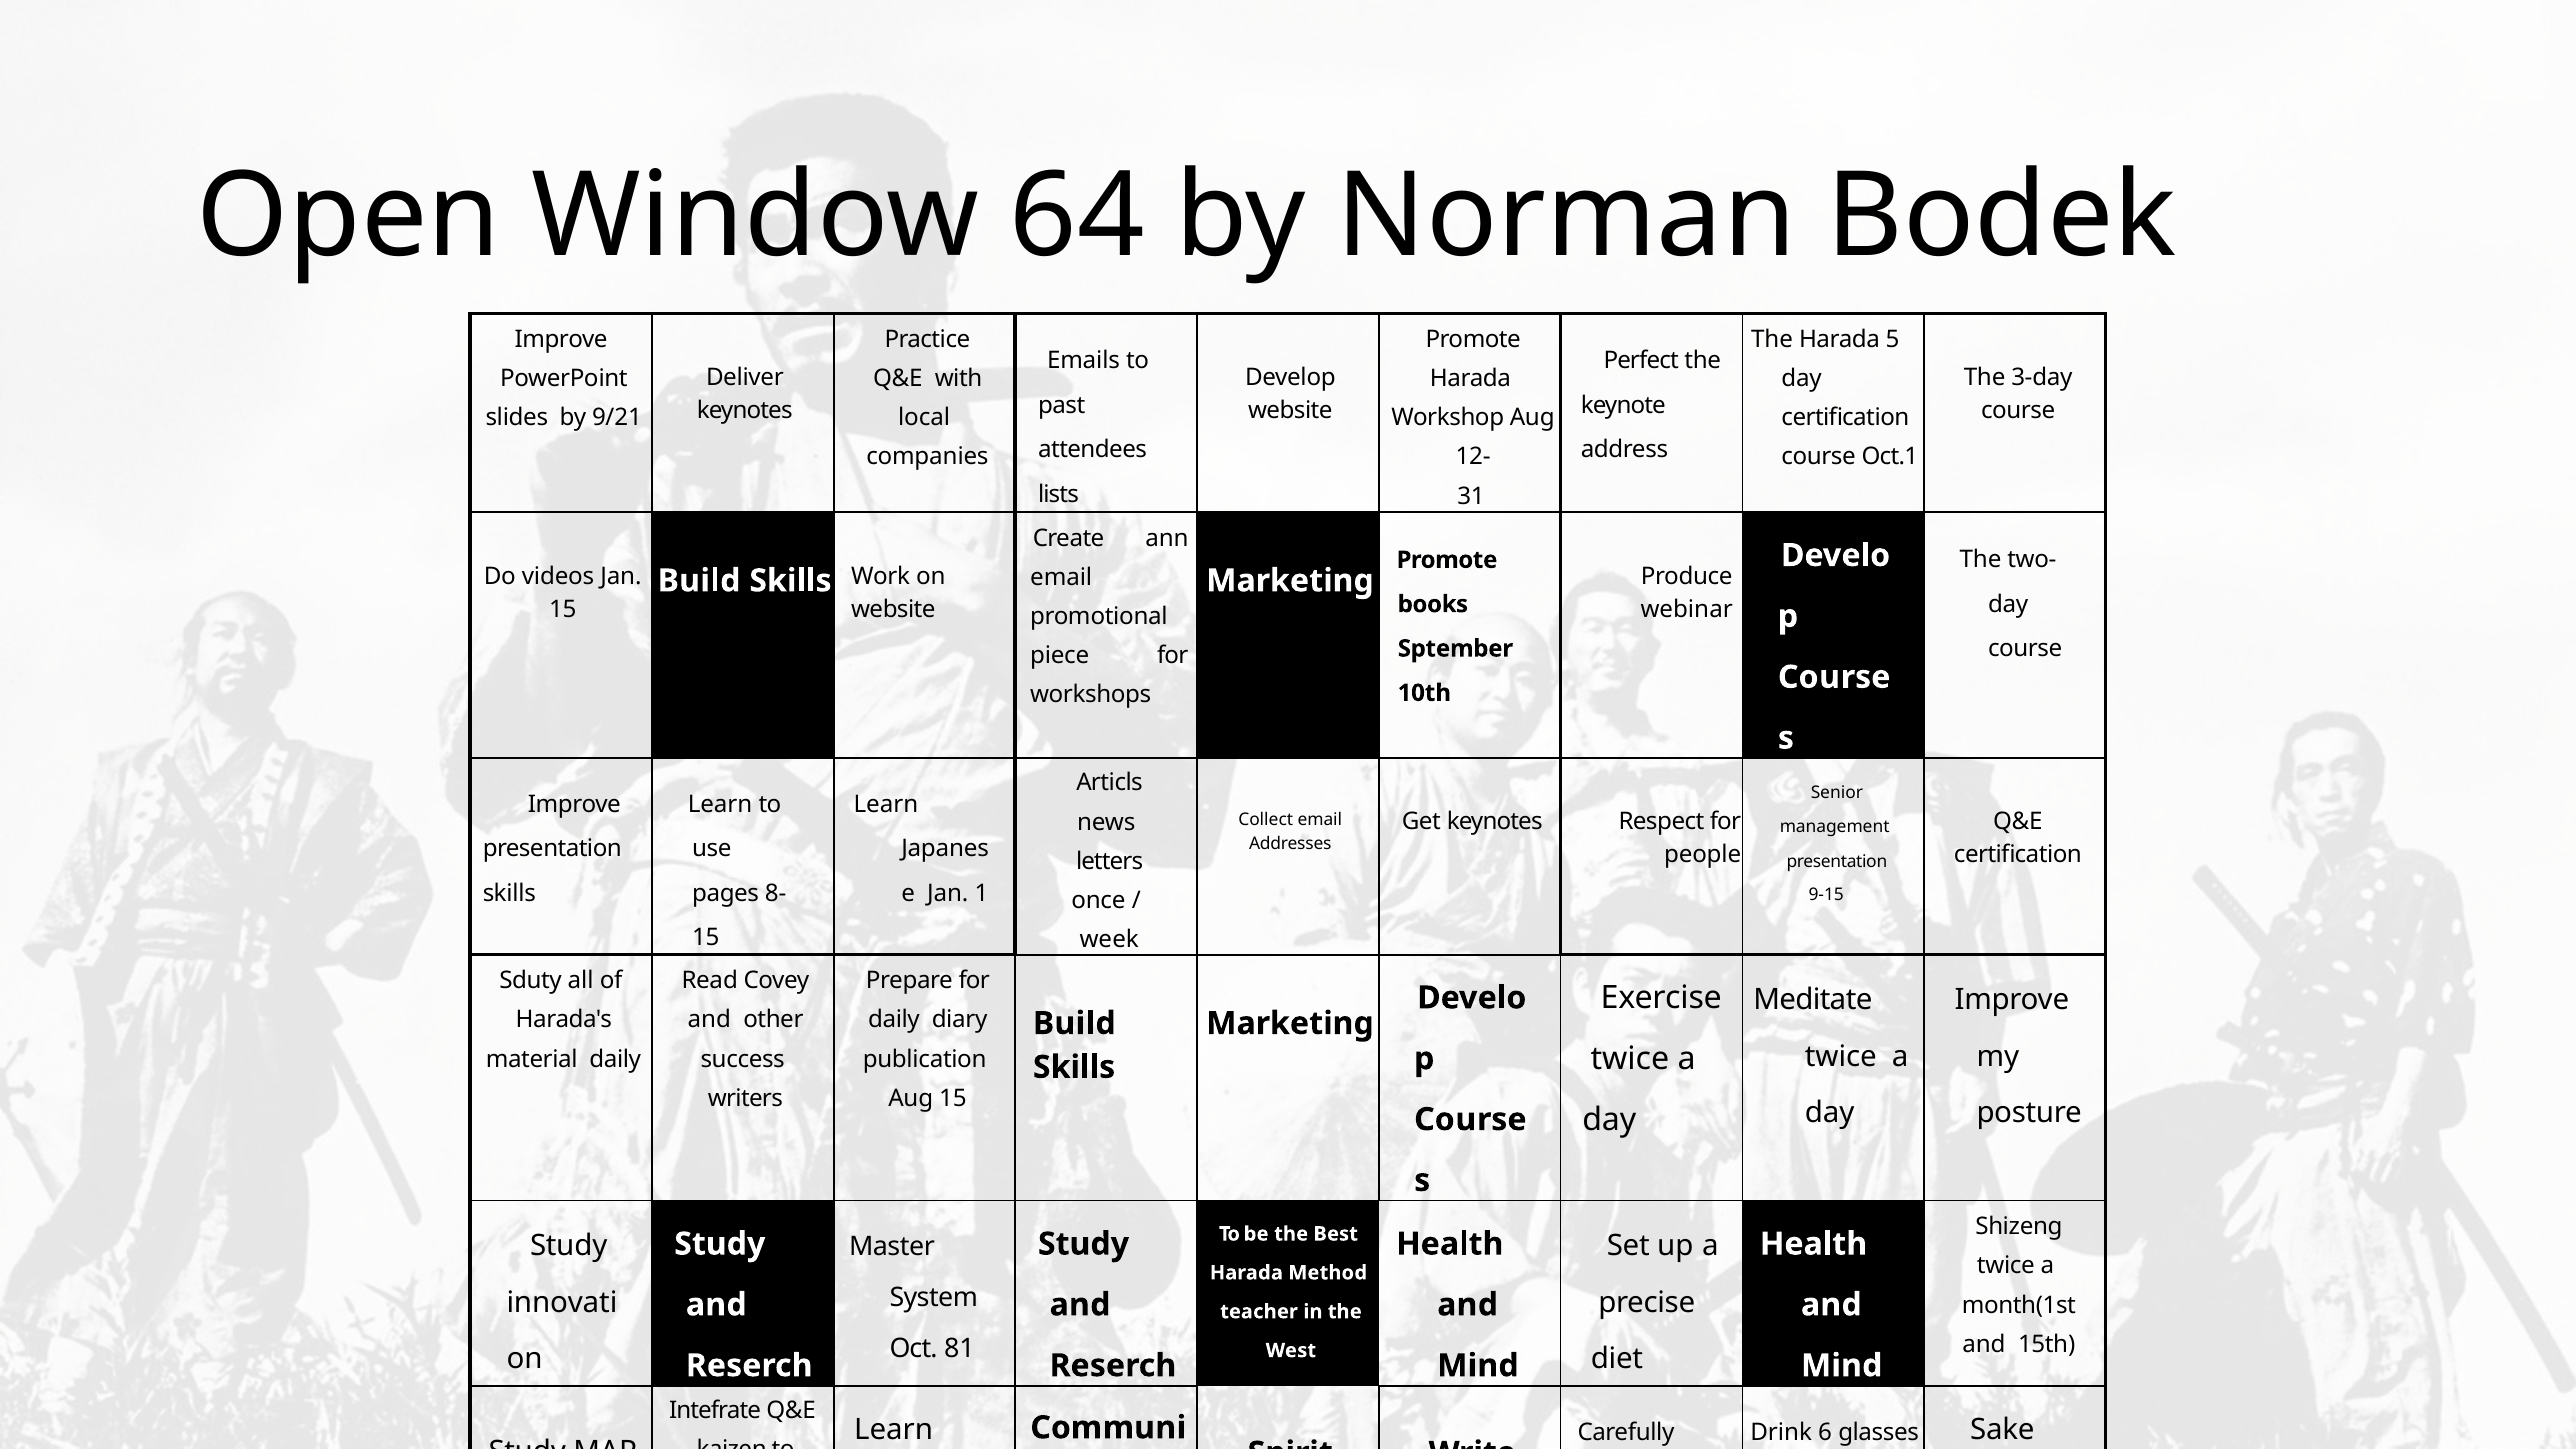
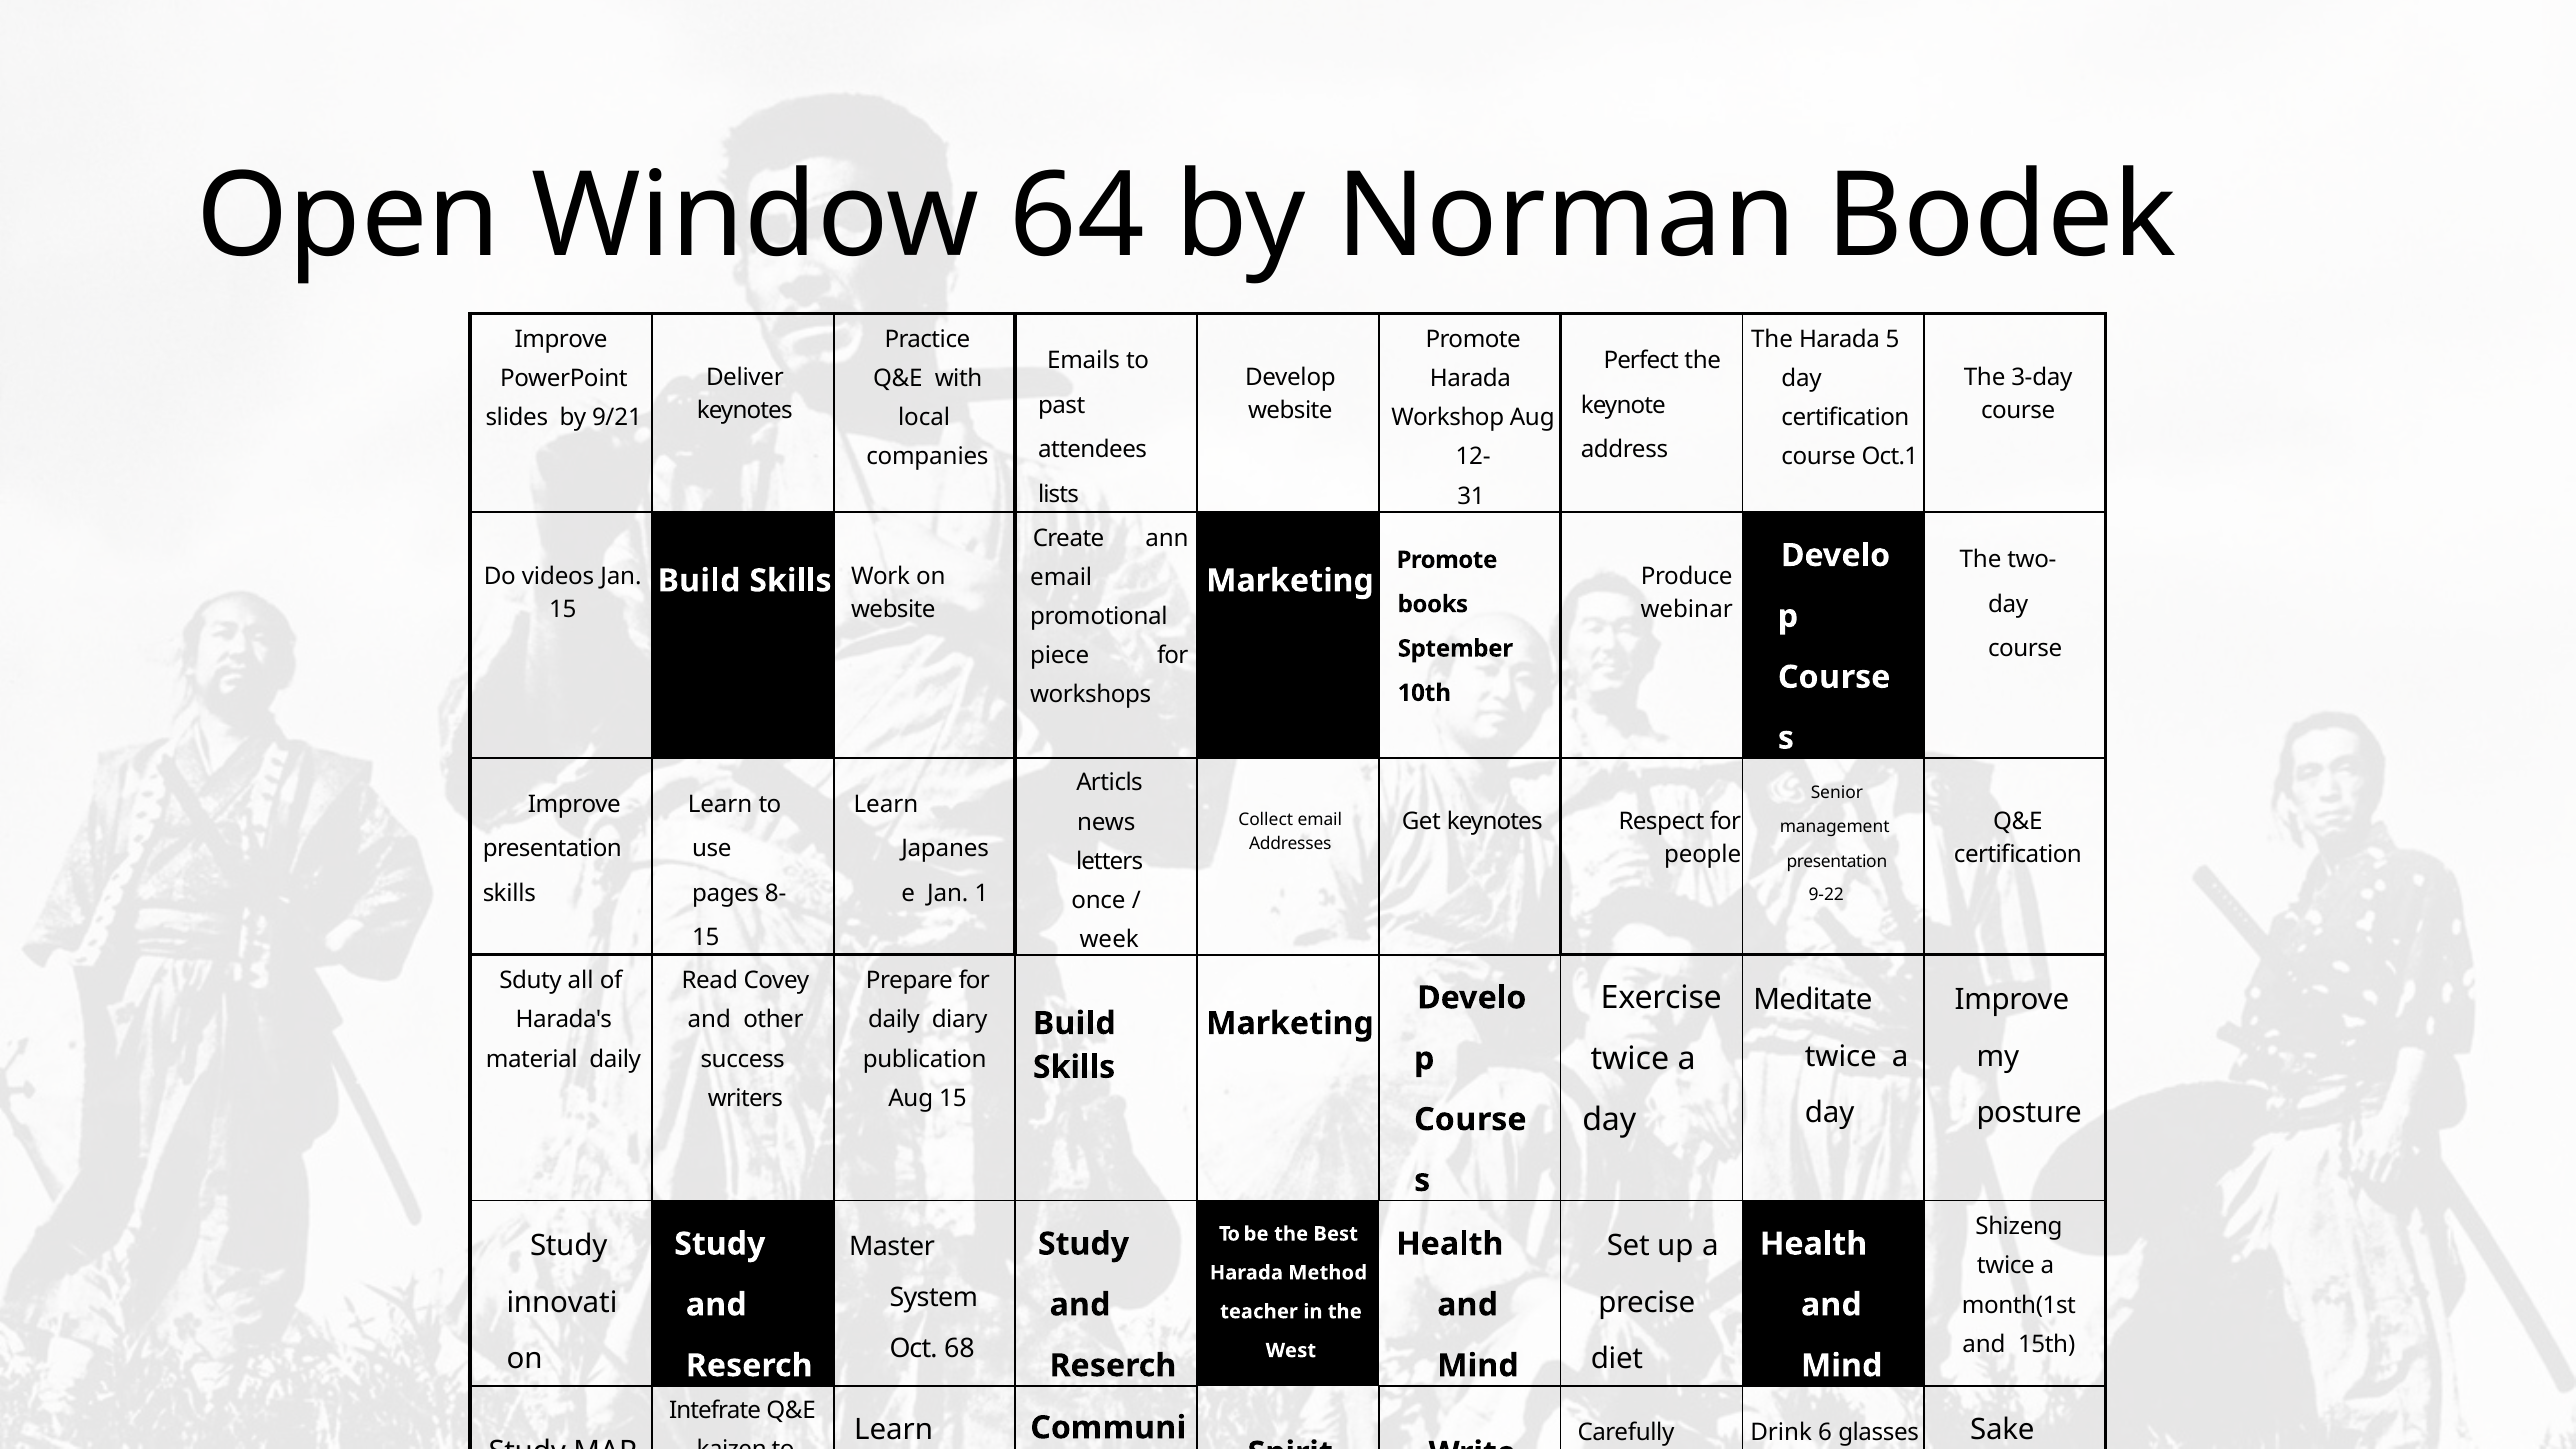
9-15: 9-15 -> 9-22
81: 81 -> 68
